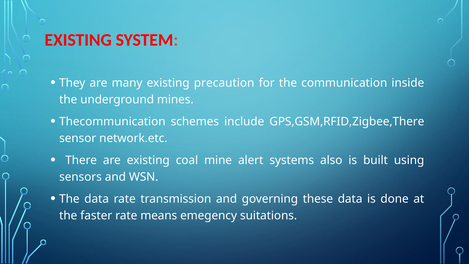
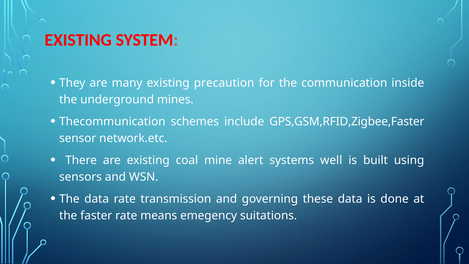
GPS,GSM,RFID,Zigbee,There: GPS,GSM,RFID,Zigbee,There -> GPS,GSM,RFID,Zigbee,Faster
also: also -> well
